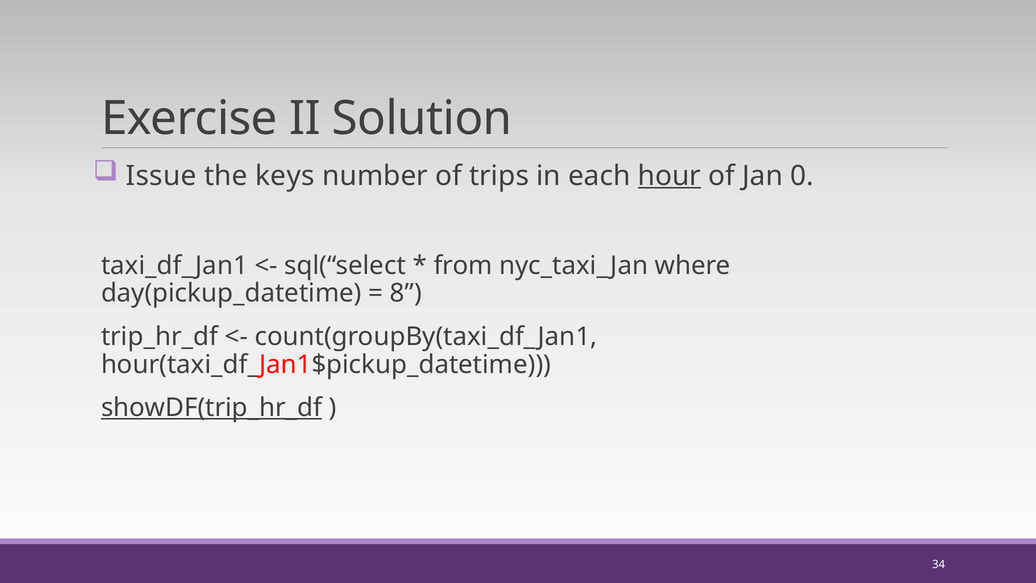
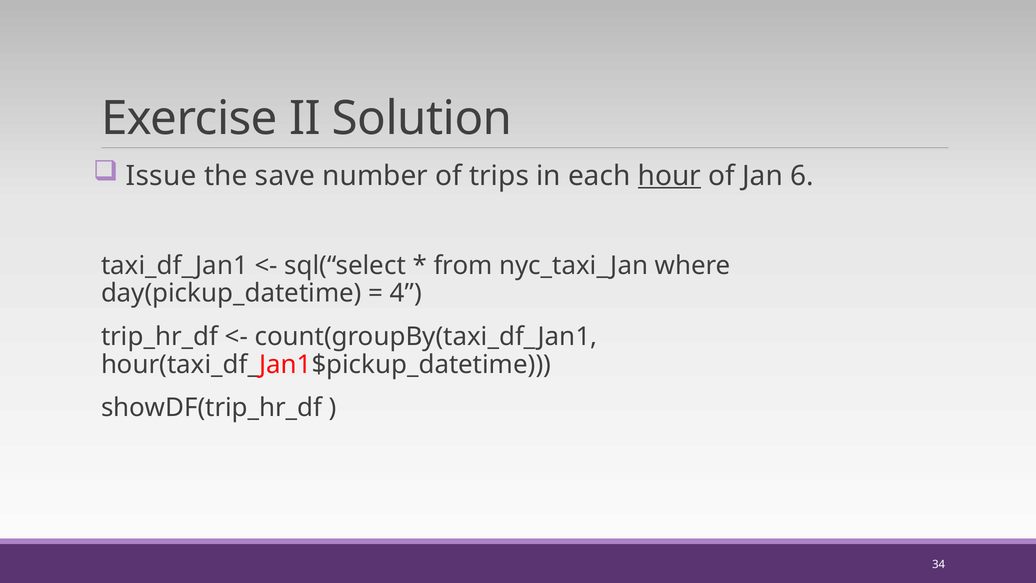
keys: keys -> save
0: 0 -> 6
8: 8 -> 4
showDF(trip_hr_df underline: present -> none
